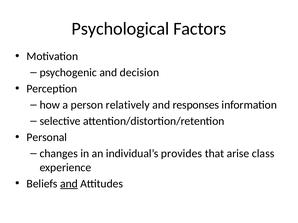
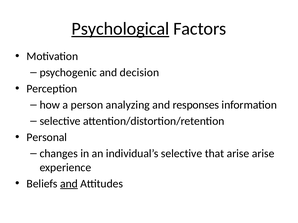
Psychological underline: none -> present
relatively: relatively -> analyzing
individual’s provides: provides -> selective
arise class: class -> arise
